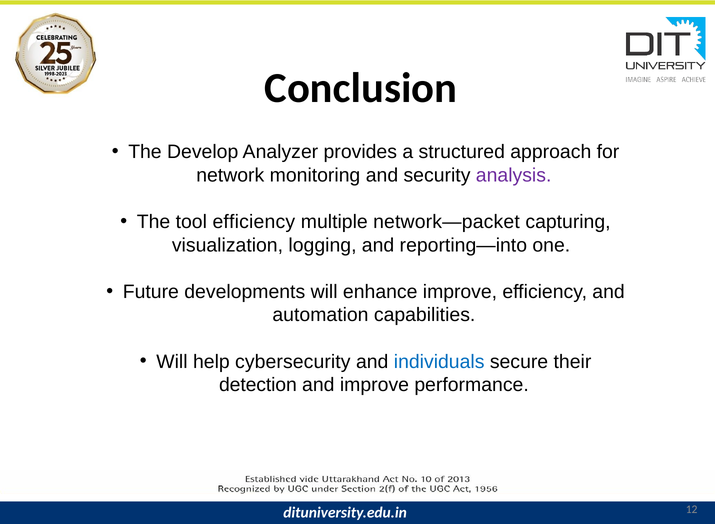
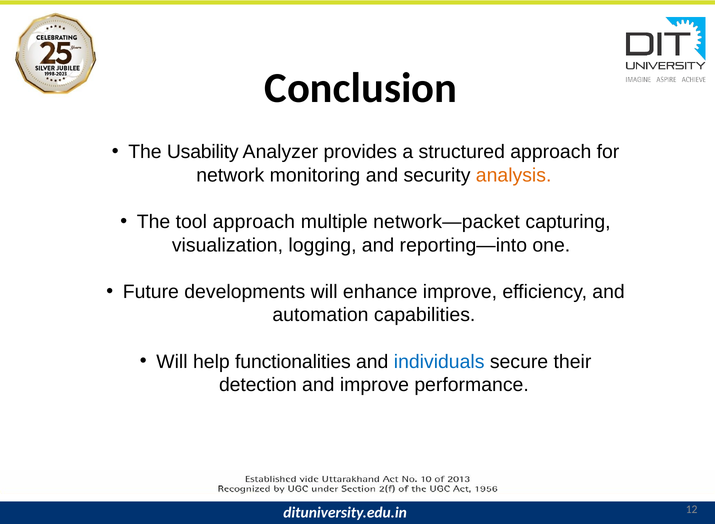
Develop: Develop -> Usability
analysis colour: purple -> orange
tool efficiency: efficiency -> approach
cybersecurity: cybersecurity -> functionalities
